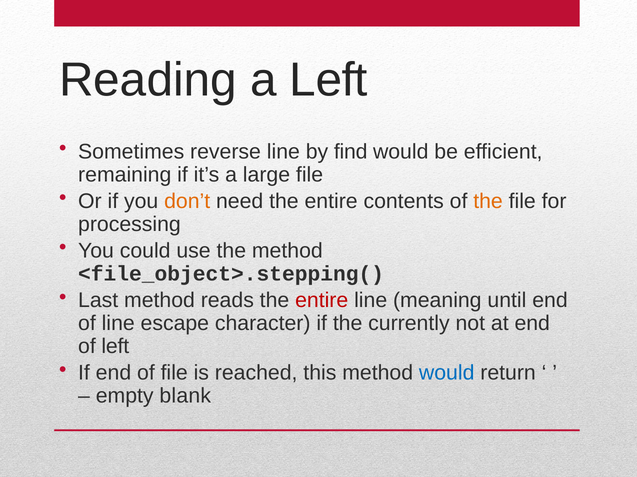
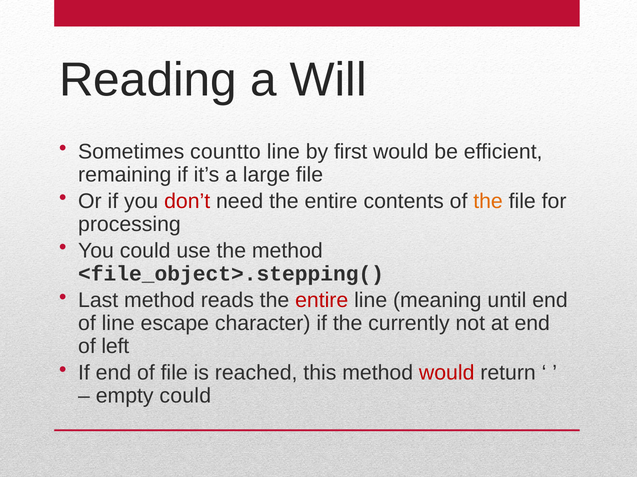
a Left: Left -> Will
reverse: reverse -> countto
find: find -> first
don’t colour: orange -> red
would at (447, 373) colour: blue -> red
empty blank: blank -> could
